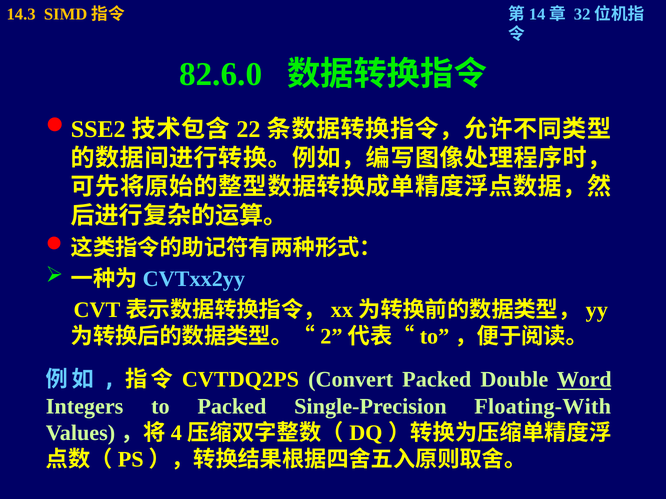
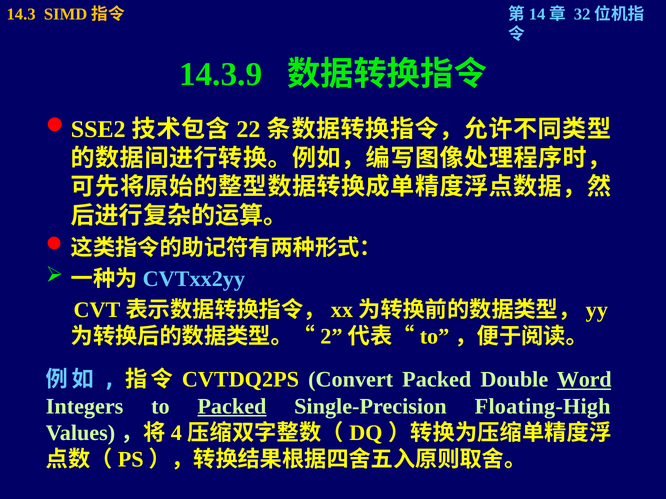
82.6.0: 82.6.0 -> 14.3.9
Packed at (232, 407) underline: none -> present
Floating-With: Floating-With -> Floating-High
